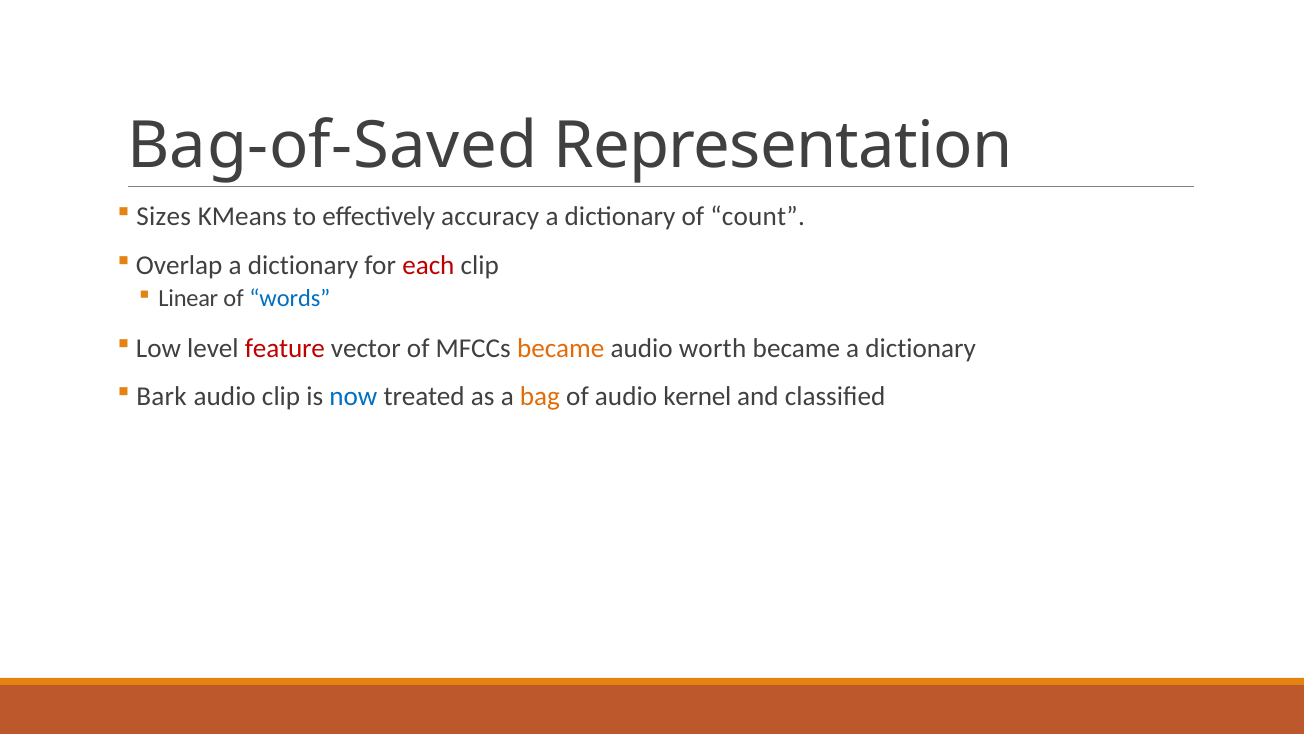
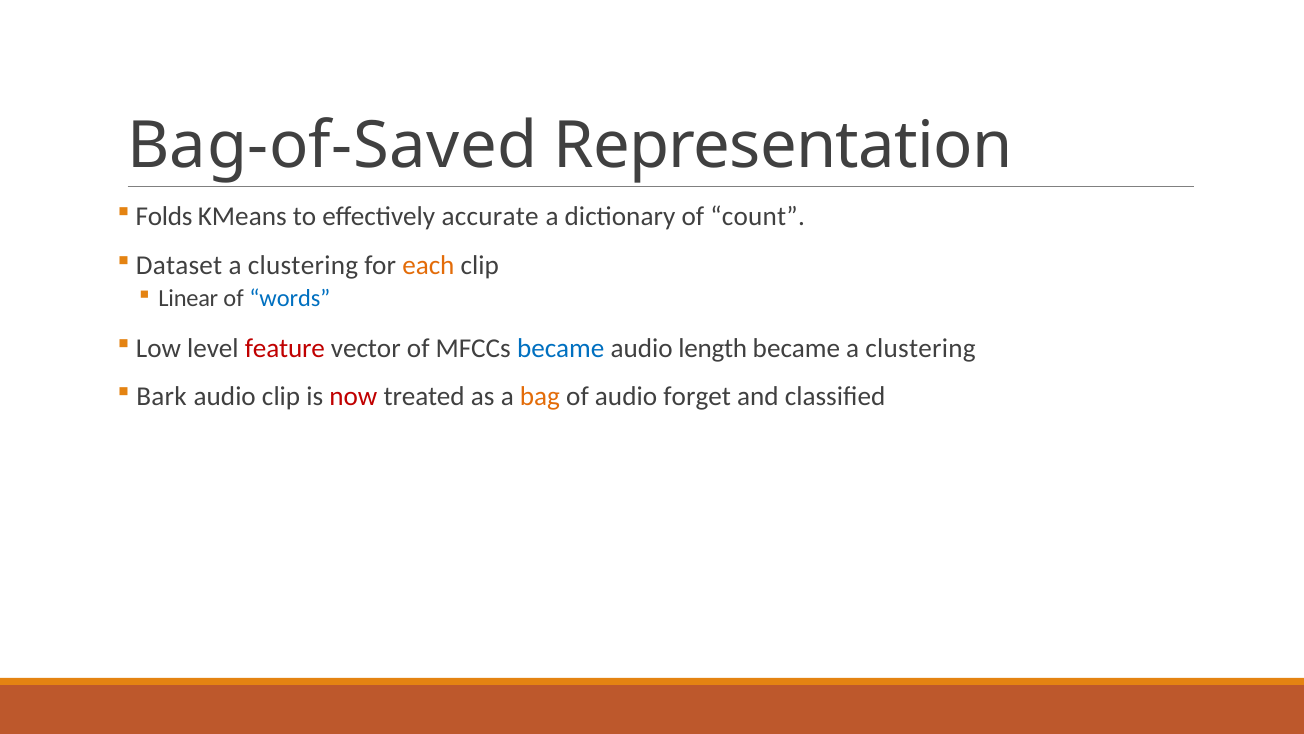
Sizes: Sizes -> Folds
accuracy: accuracy -> accurate
Overlap: Overlap -> Dataset
dictionary at (303, 265): dictionary -> clustering
each colour: red -> orange
became at (561, 348) colour: orange -> blue
worth: worth -> length
became a dictionary: dictionary -> clustering
now colour: blue -> red
kernel: kernel -> forget
